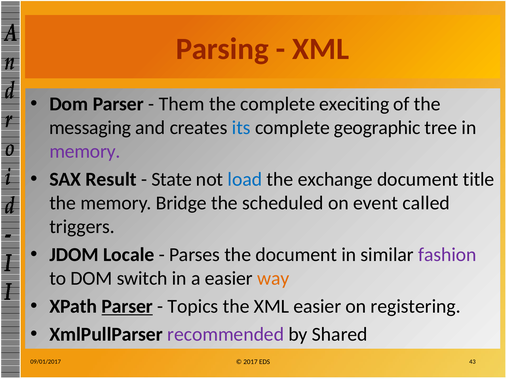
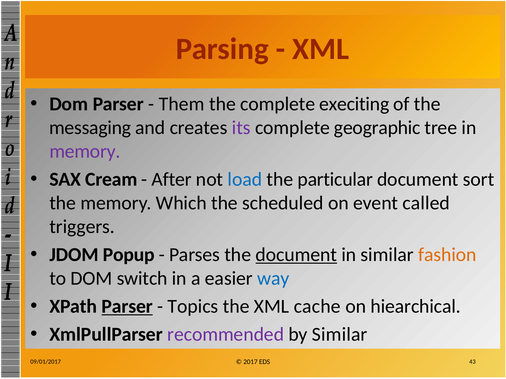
its colour: blue -> purple
Result: Result -> Cream
State: State -> After
exchange: exchange -> particular
title: title -> sort
Bridge: Bridge -> Which
Locale: Locale -> Popup
document at (296, 255) underline: none -> present
fashion colour: purple -> orange
way colour: orange -> blue
XML easier: easier -> cache
registering: registering -> hiearchical
by Shared: Shared -> Similar
